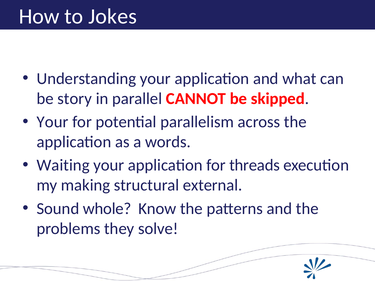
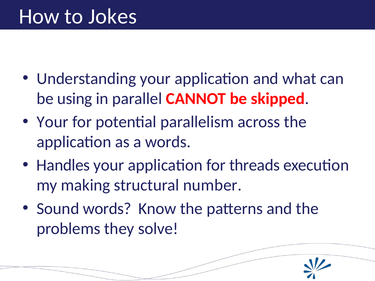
story: story -> using
Waiting: Waiting -> Handles
external: external -> number
Sound whole: whole -> words
